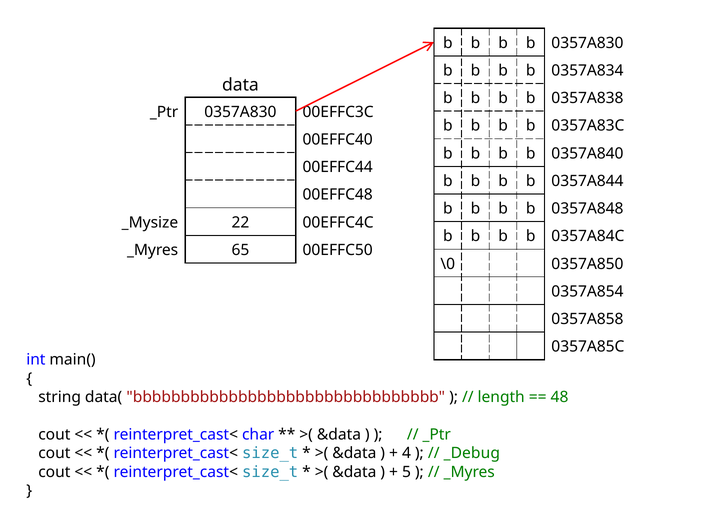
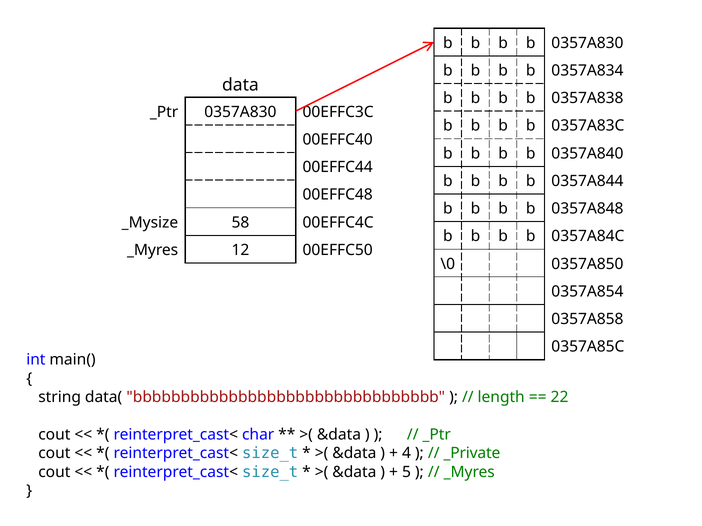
22: 22 -> 58
65: 65 -> 12
48: 48 -> 22
_Debug: _Debug -> _Private
